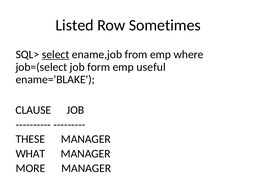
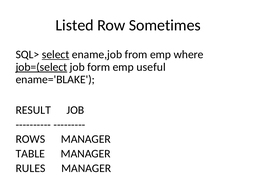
job=(select underline: none -> present
CLAUSE: CLAUSE -> RESULT
THESE: THESE -> ROWS
WHAT: WHAT -> TABLE
MORE: MORE -> RULES
